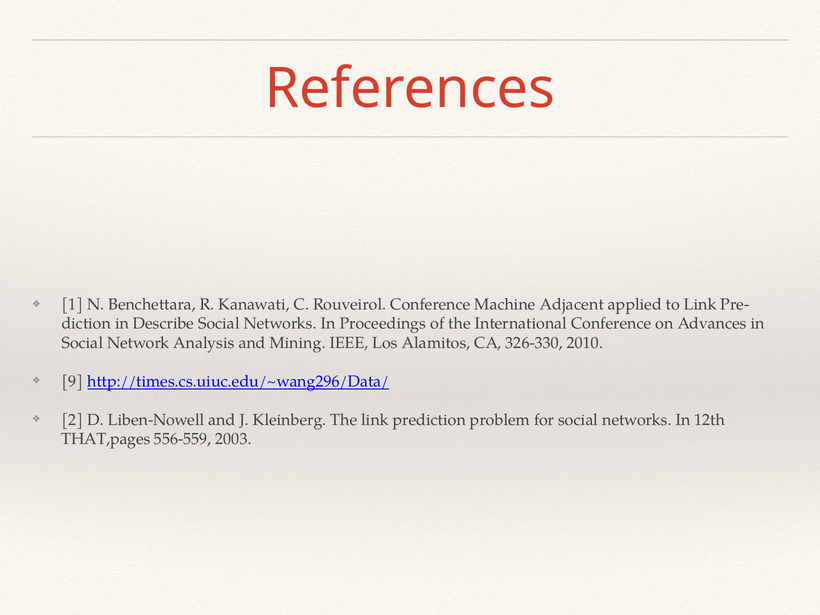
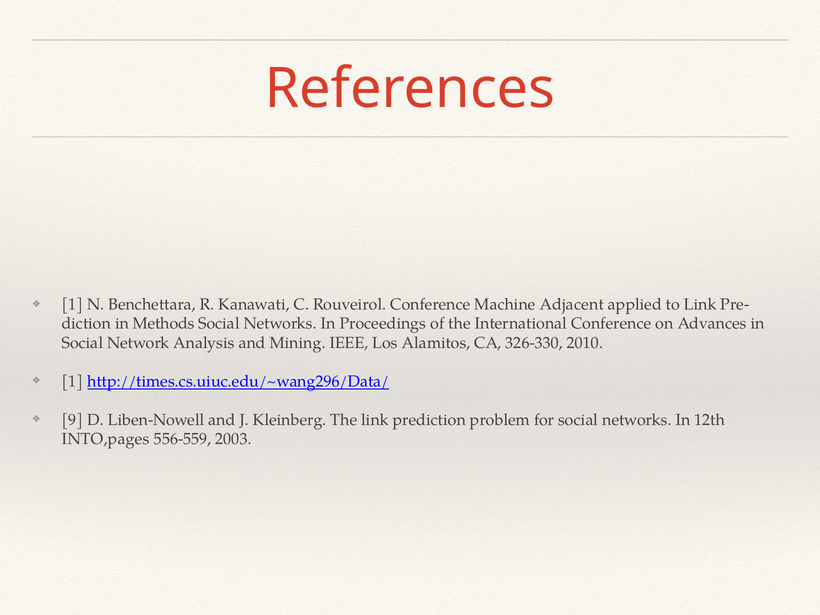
Describe: Describe -> Methods
9 at (72, 381): 9 -> 1
2: 2 -> 9
THAT,pages: THAT,pages -> INTO,pages
